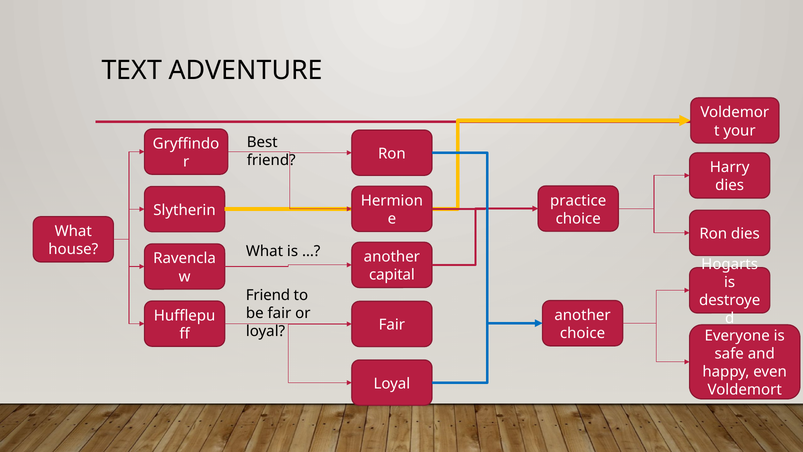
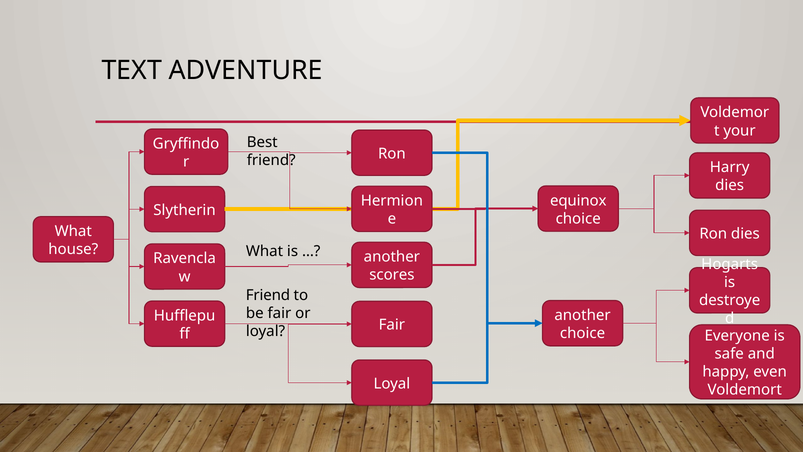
practice: practice -> equinox
capital: capital -> scores
